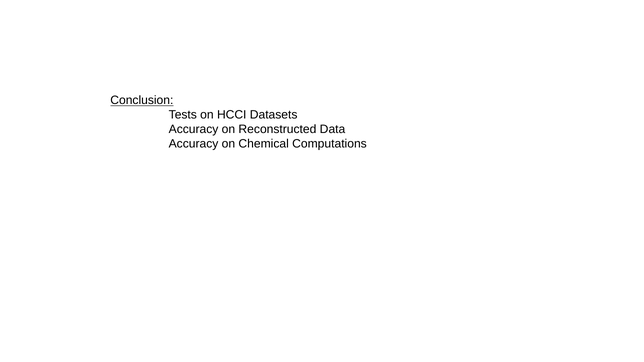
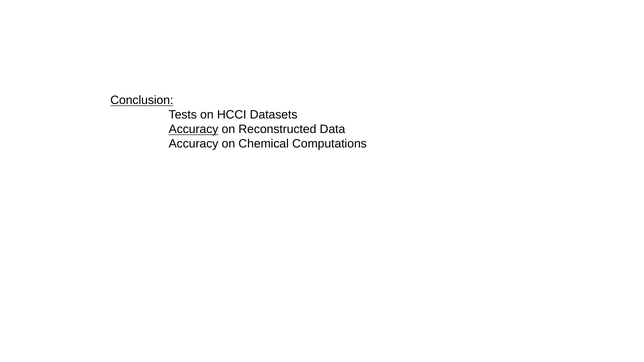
Accuracy at (194, 130) underline: none -> present
